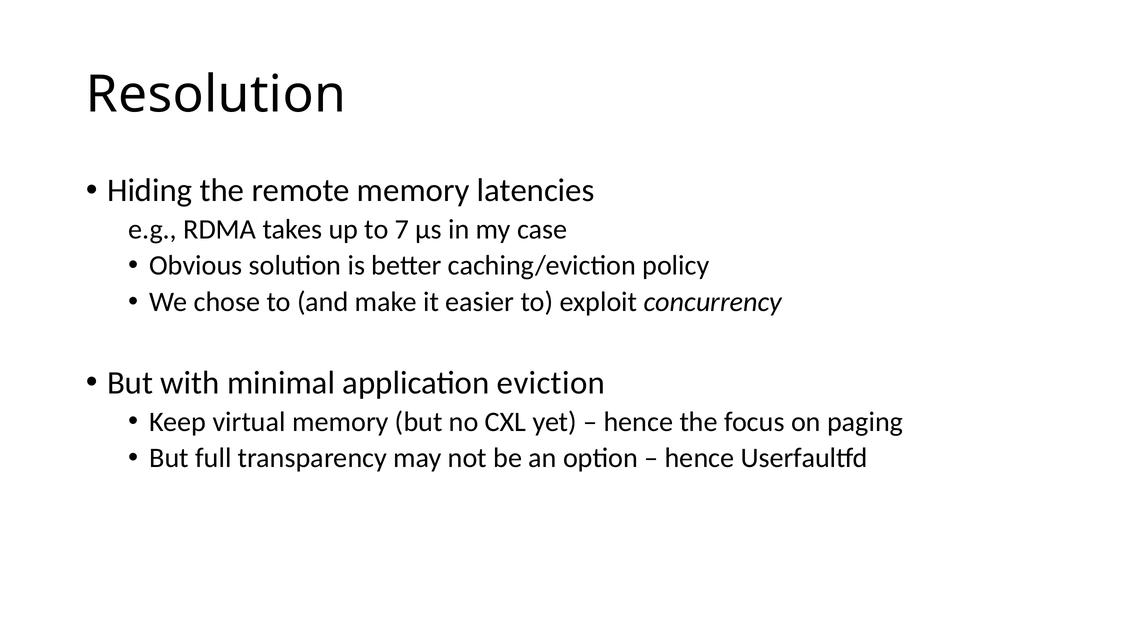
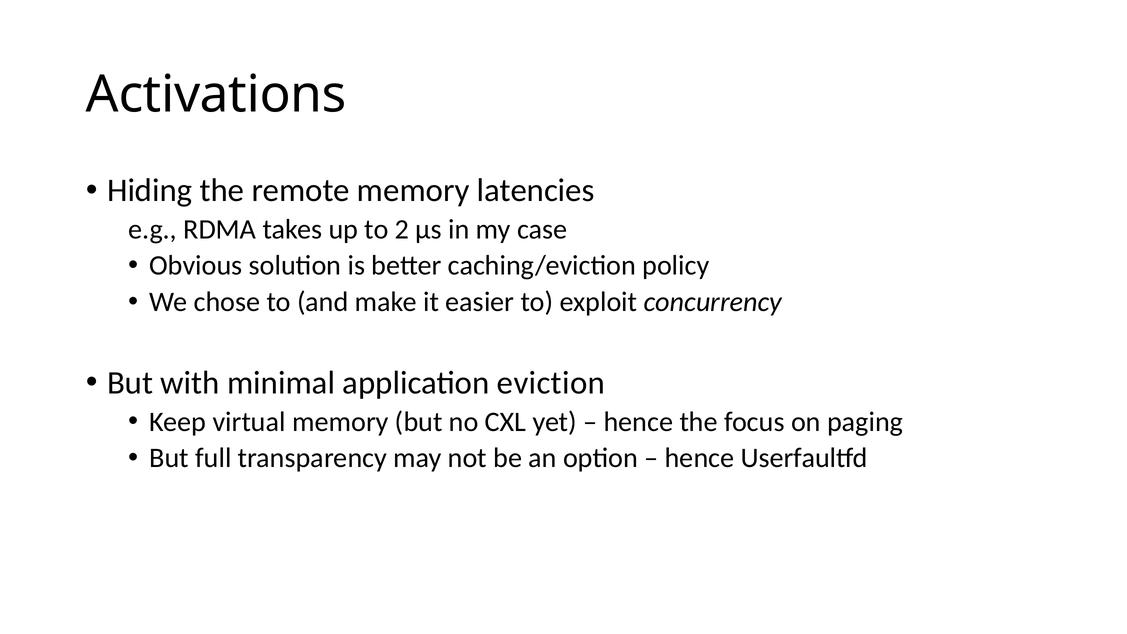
Resolution: Resolution -> Activations
7: 7 -> 2
